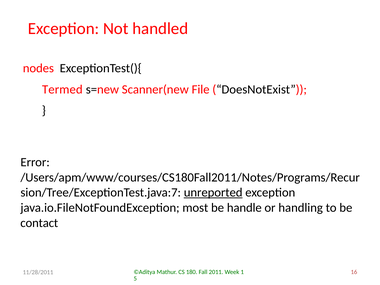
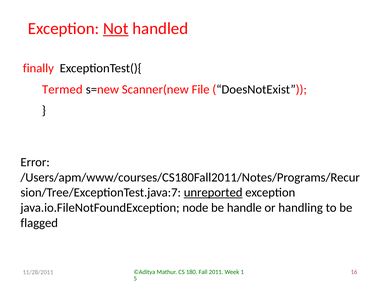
Not underline: none -> present
nodes: nodes -> finally
most: most -> node
contact: contact -> flagged
